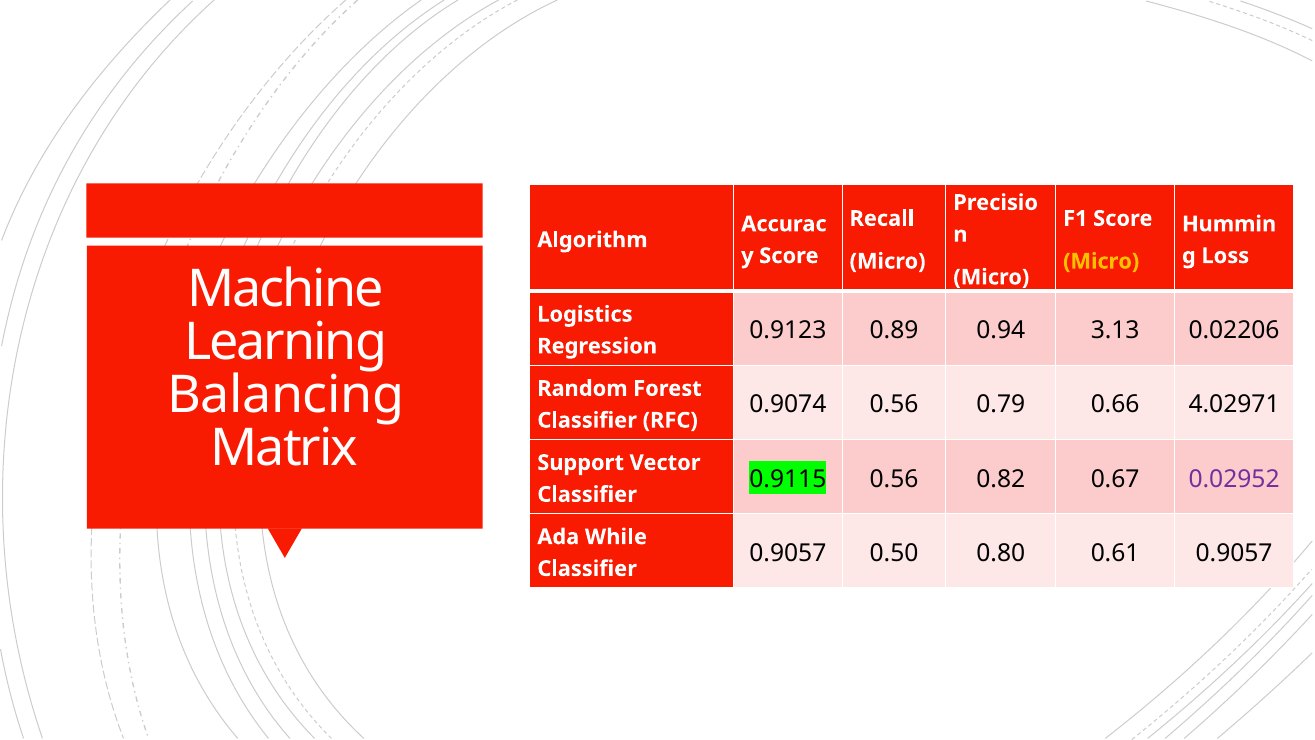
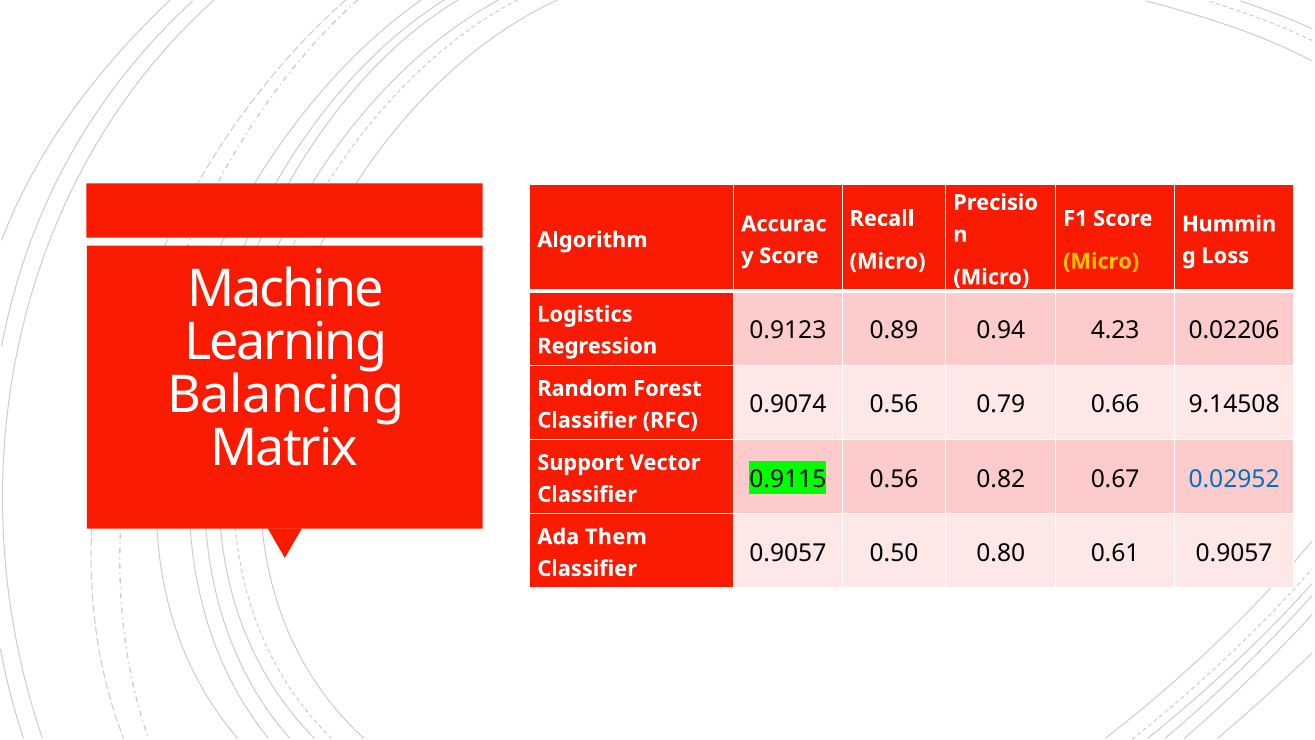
3.13: 3.13 -> 4.23
4.02971: 4.02971 -> 9.14508
0.02952 colour: purple -> blue
While: While -> Them
